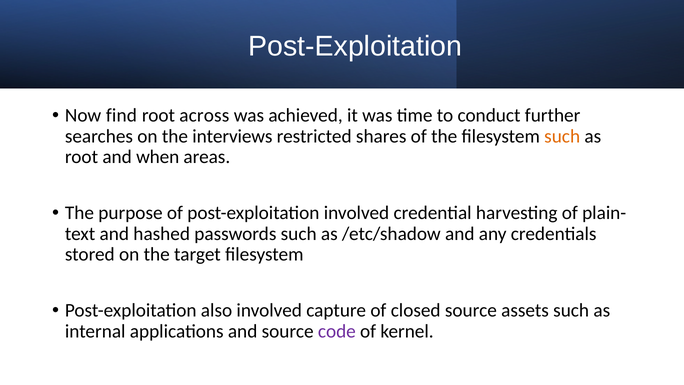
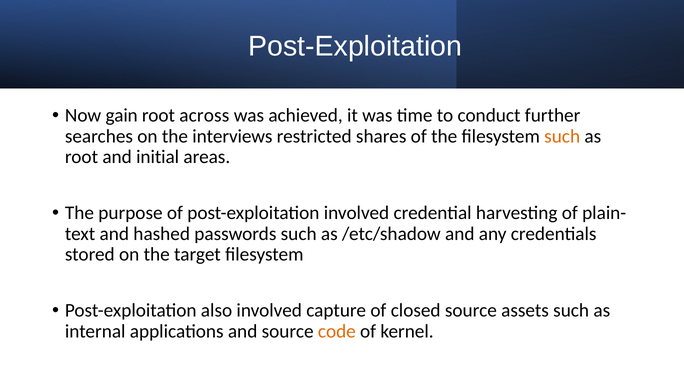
find: find -> gain
when: when -> initial
code colour: purple -> orange
